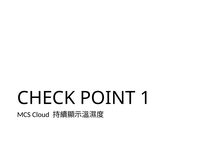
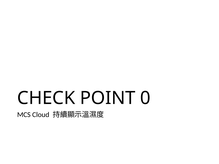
1: 1 -> 0
